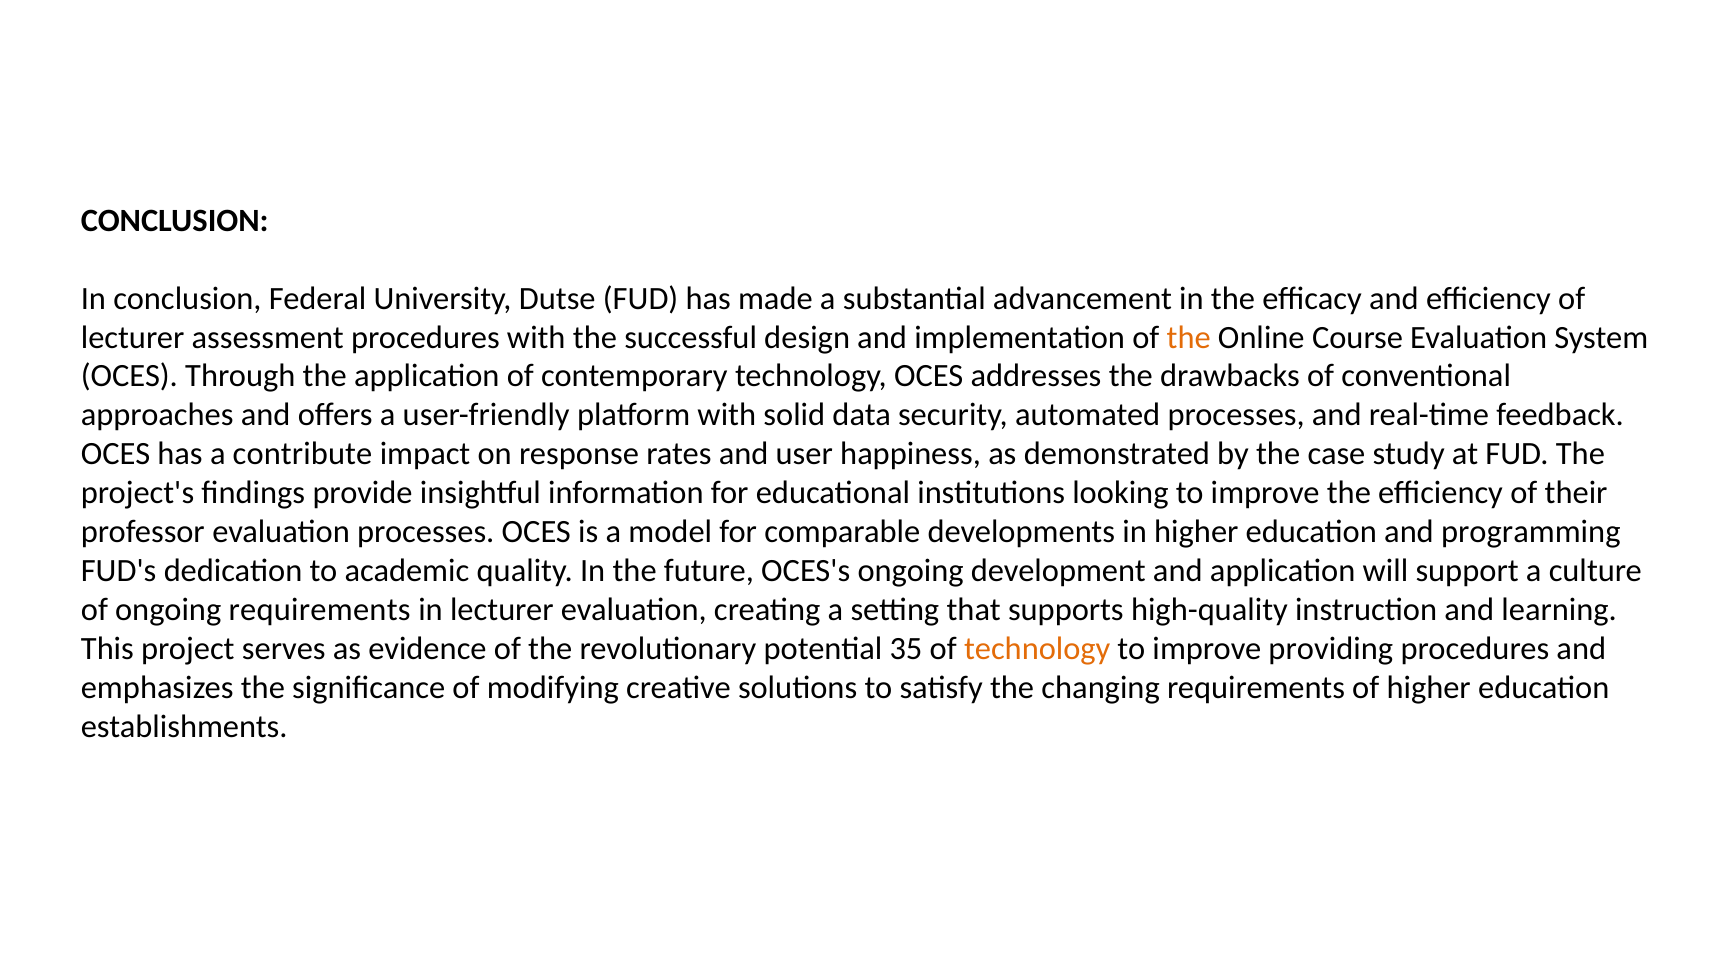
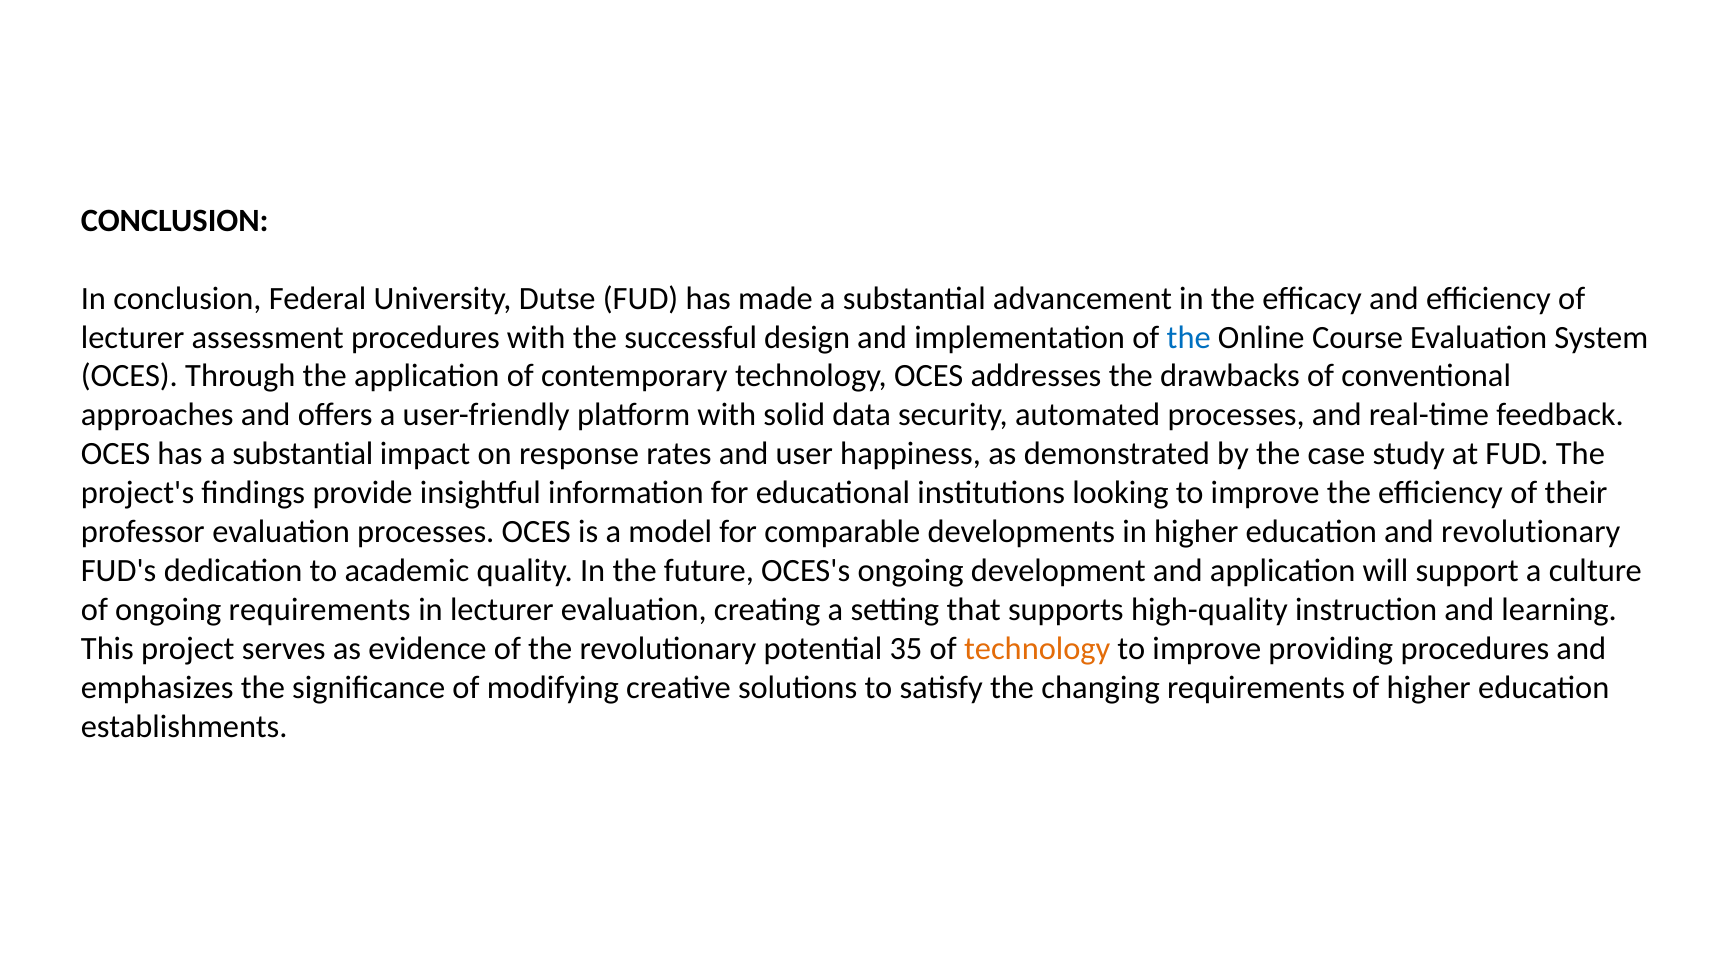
the at (1189, 337) colour: orange -> blue
has a contribute: contribute -> substantial
and programming: programming -> revolutionary
